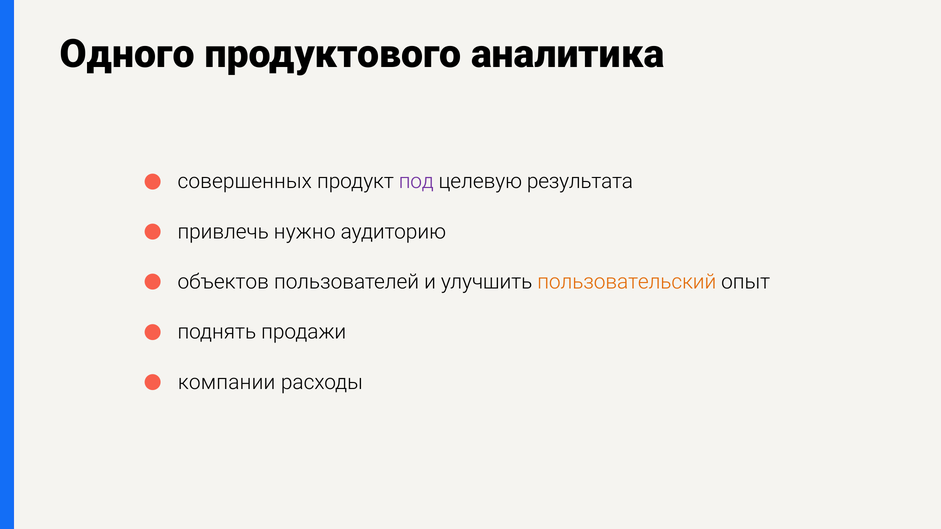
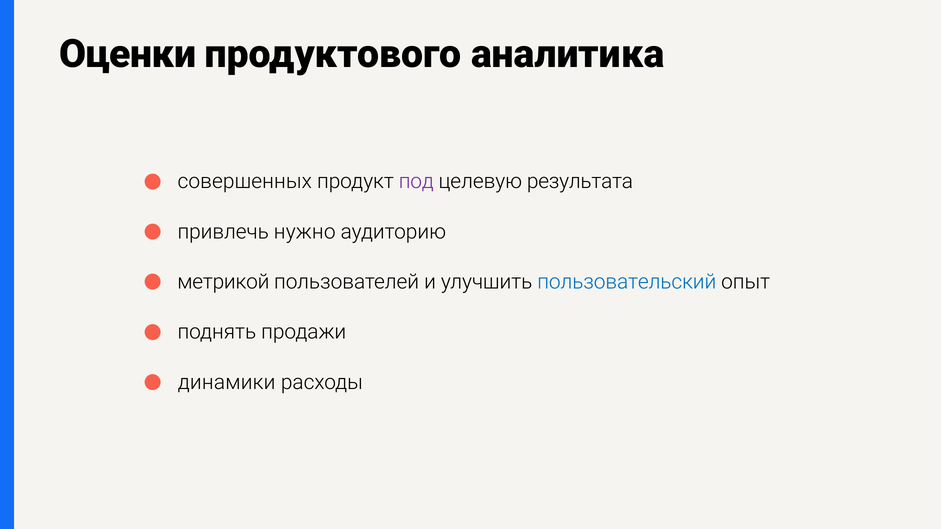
Одного: Одного -> Оценки
объектов: объектов -> метрикой
пользовательский colour: orange -> blue
компании: компании -> динамики
